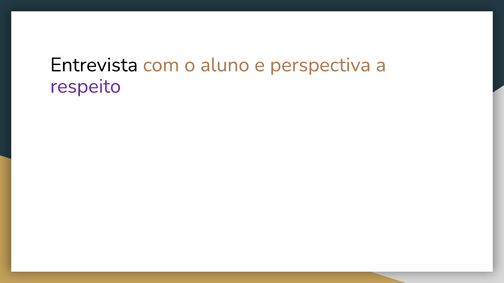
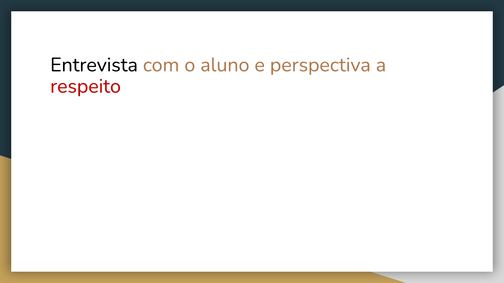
respeito colour: purple -> red
